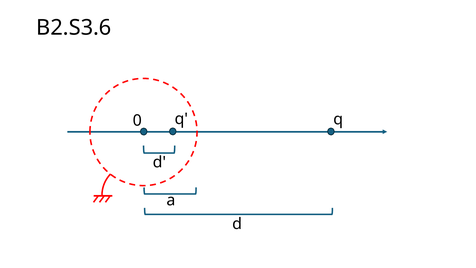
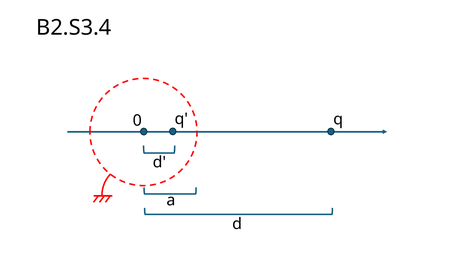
B2.S3.6: B2.S3.6 -> B2.S3.4
